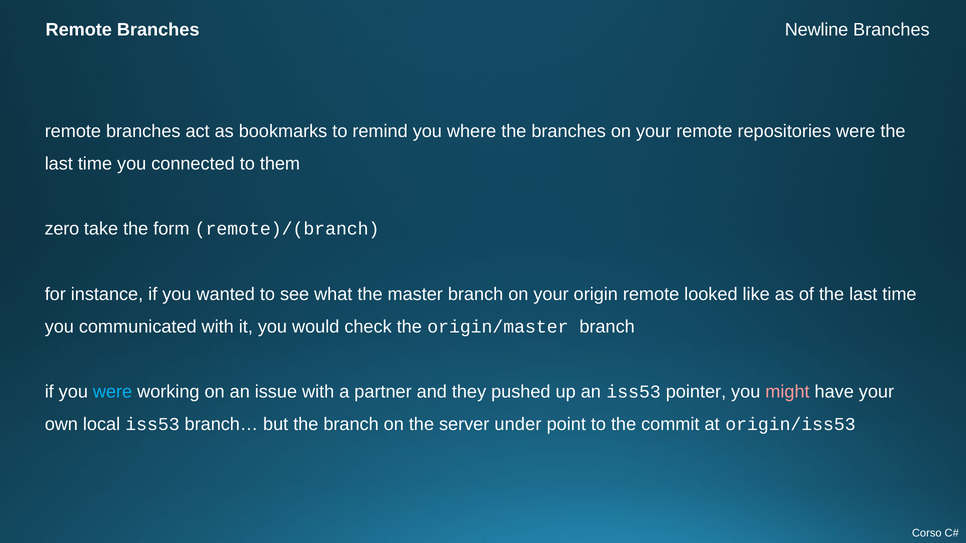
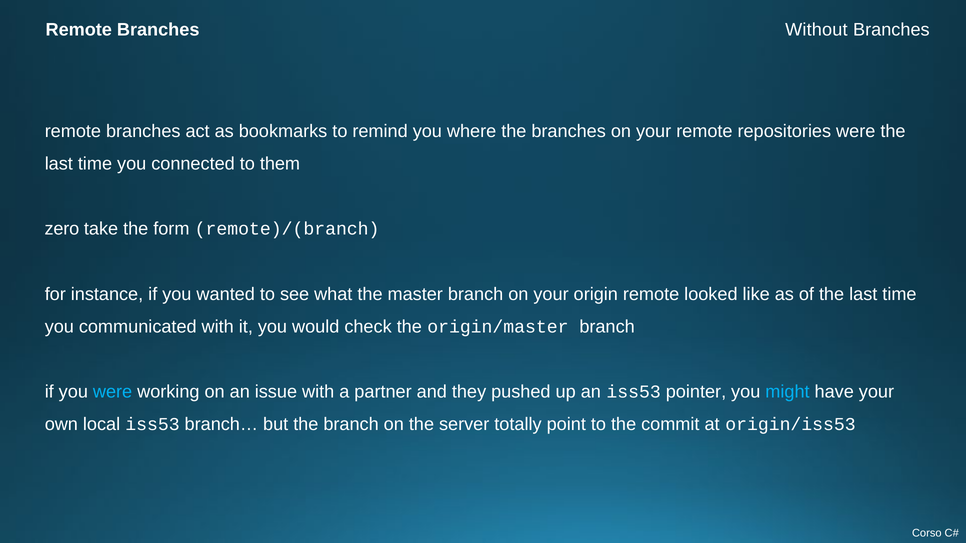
Newline: Newline -> Without
might colour: pink -> light blue
under: under -> totally
